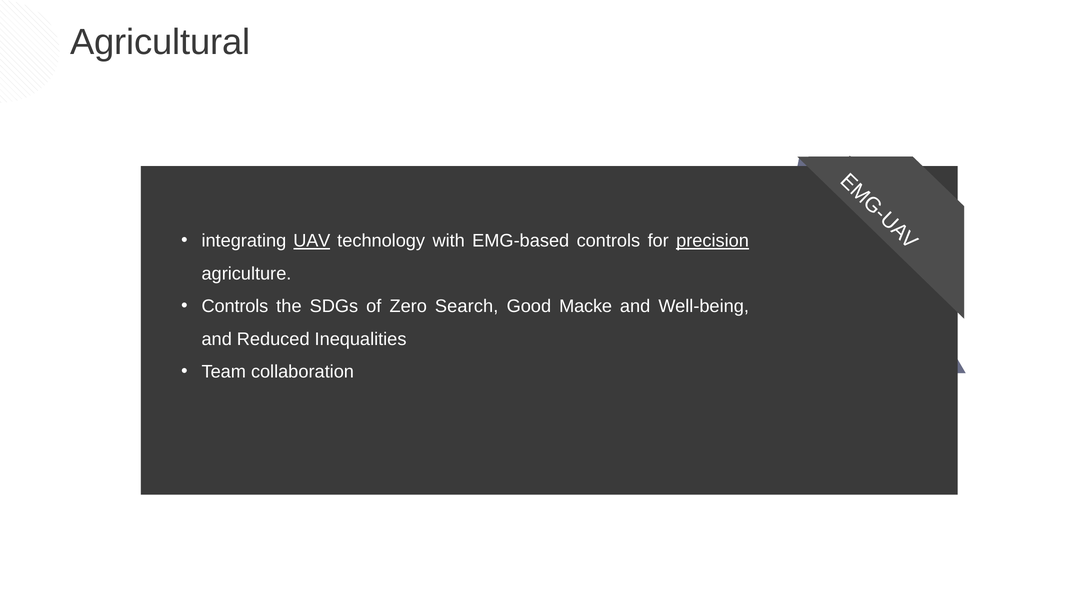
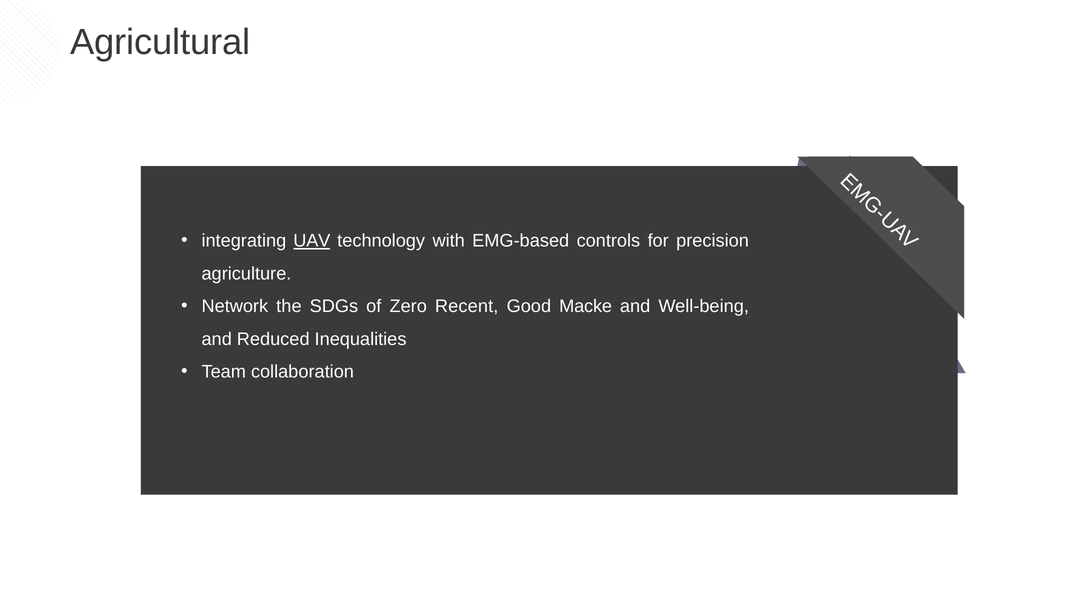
precision underline: present -> none
Controls at (235, 307): Controls -> Network
Search: Search -> Recent
